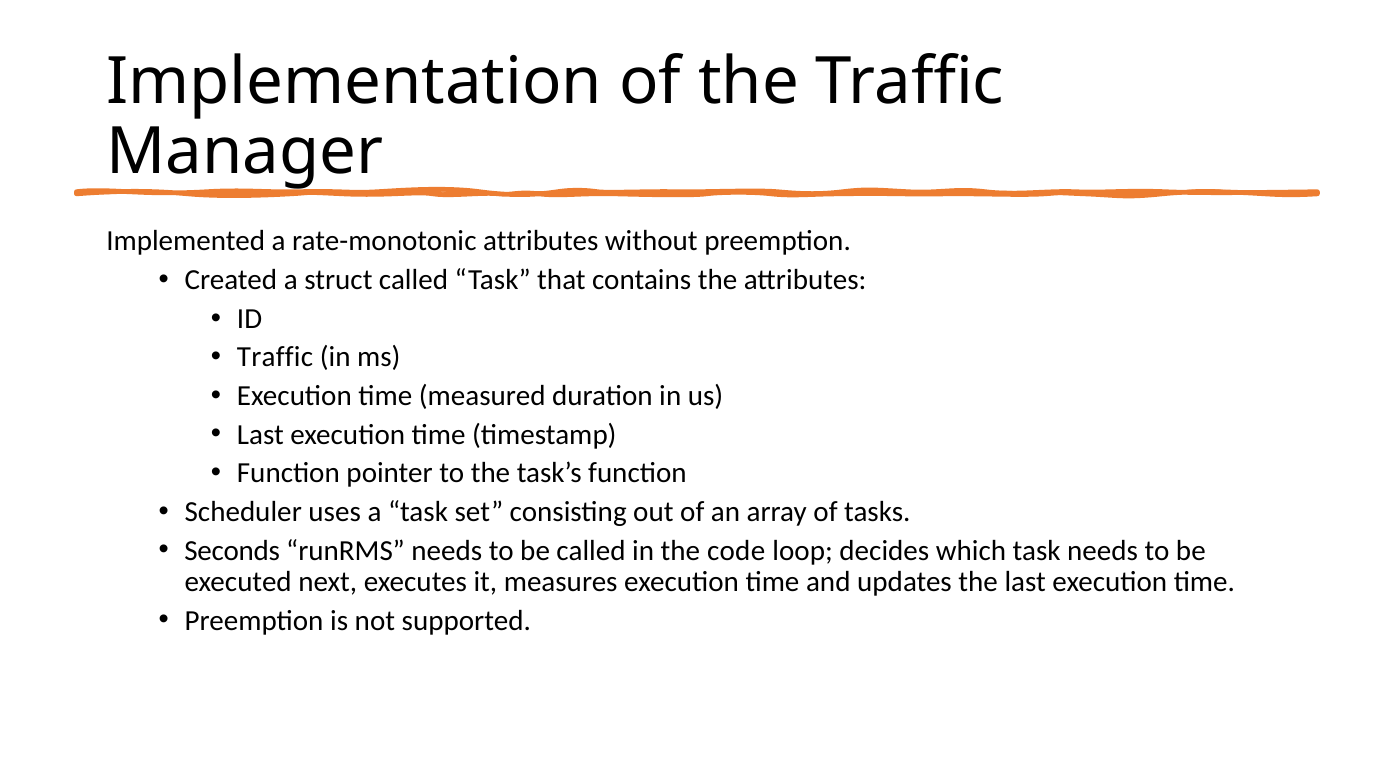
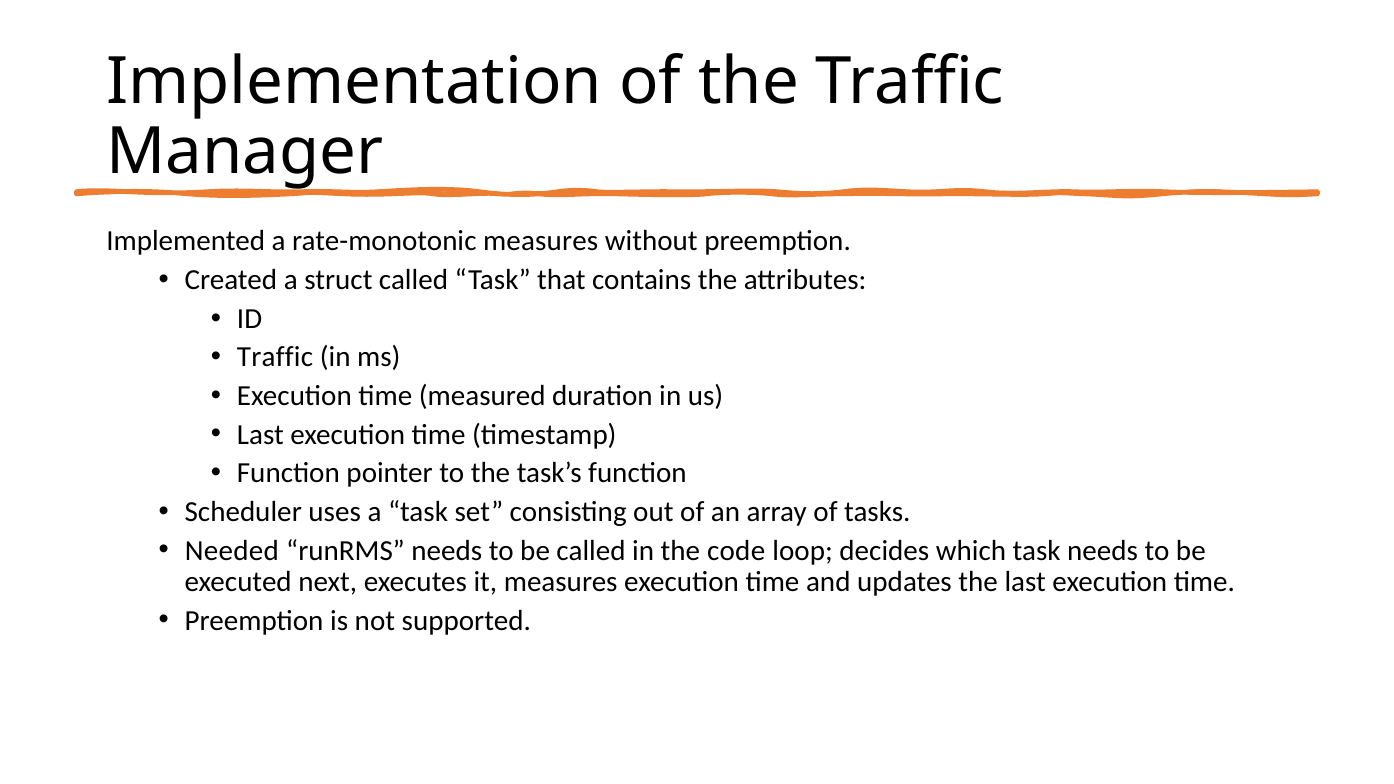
rate-monotonic attributes: attributes -> measures
Seconds: Seconds -> Needed
